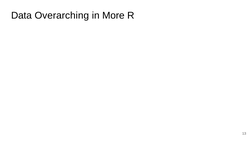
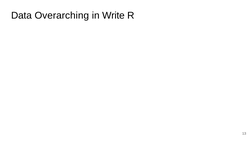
More: More -> Write
